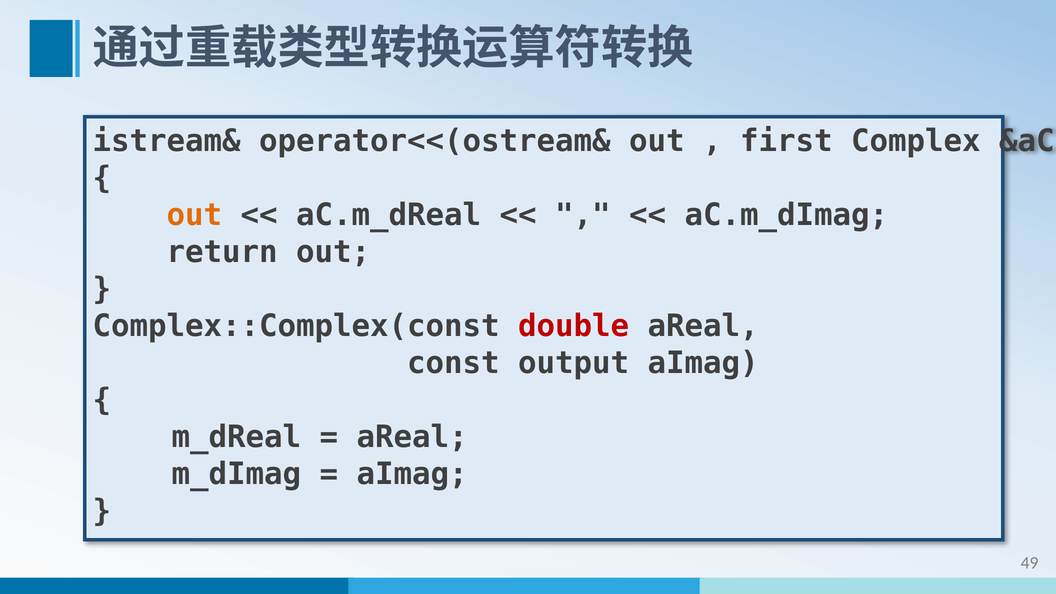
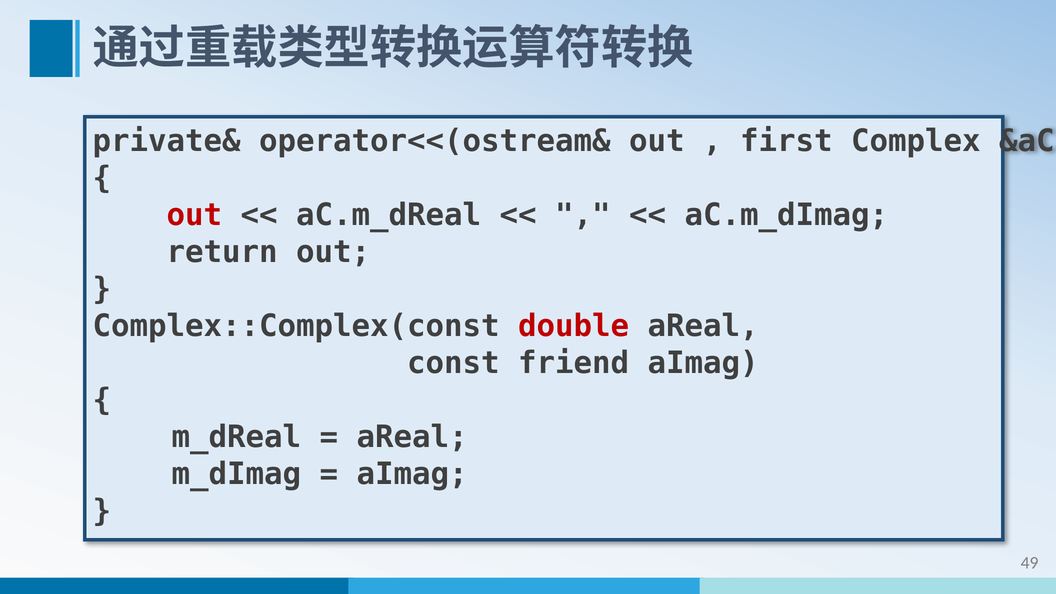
istream&: istream& -> private&
out at (194, 215) colour: orange -> red
output: output -> friend
